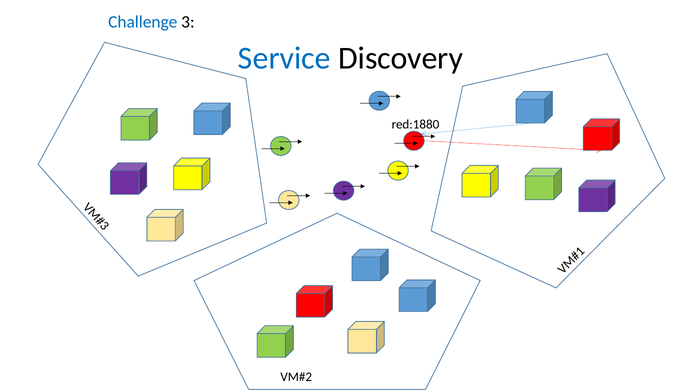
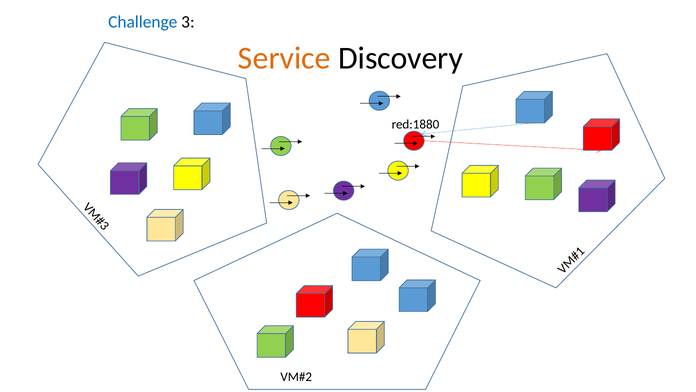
Service colour: blue -> orange
